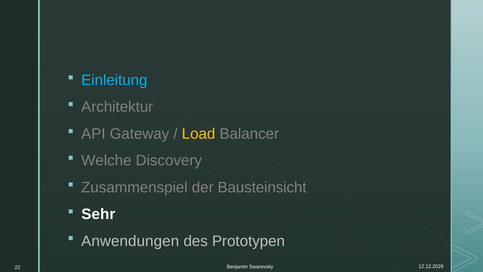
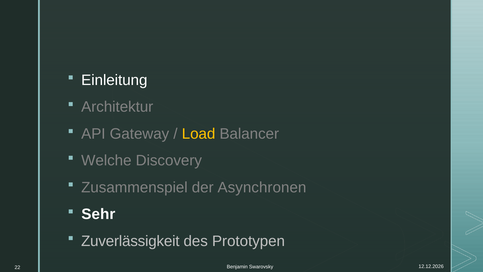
Einleitung colour: light blue -> white
Bausteinsicht: Bausteinsicht -> Asynchronen
Anwendungen: Anwendungen -> Zuverlässigkeit
